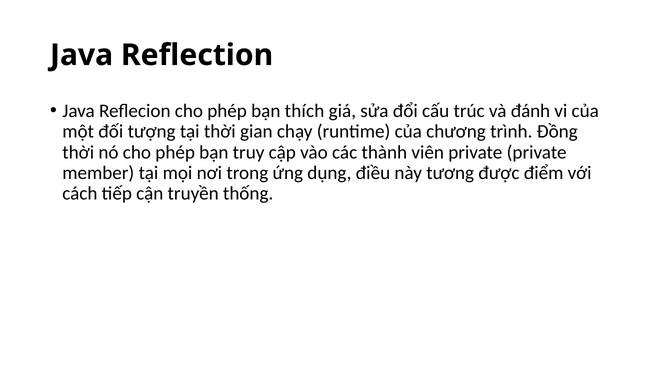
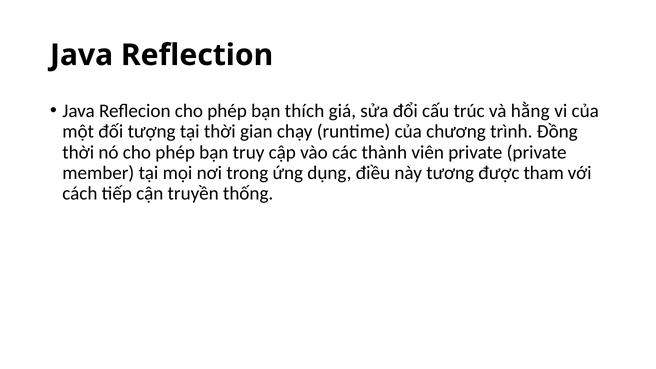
đánh: đánh -> hằng
điểm: điểm -> tham
